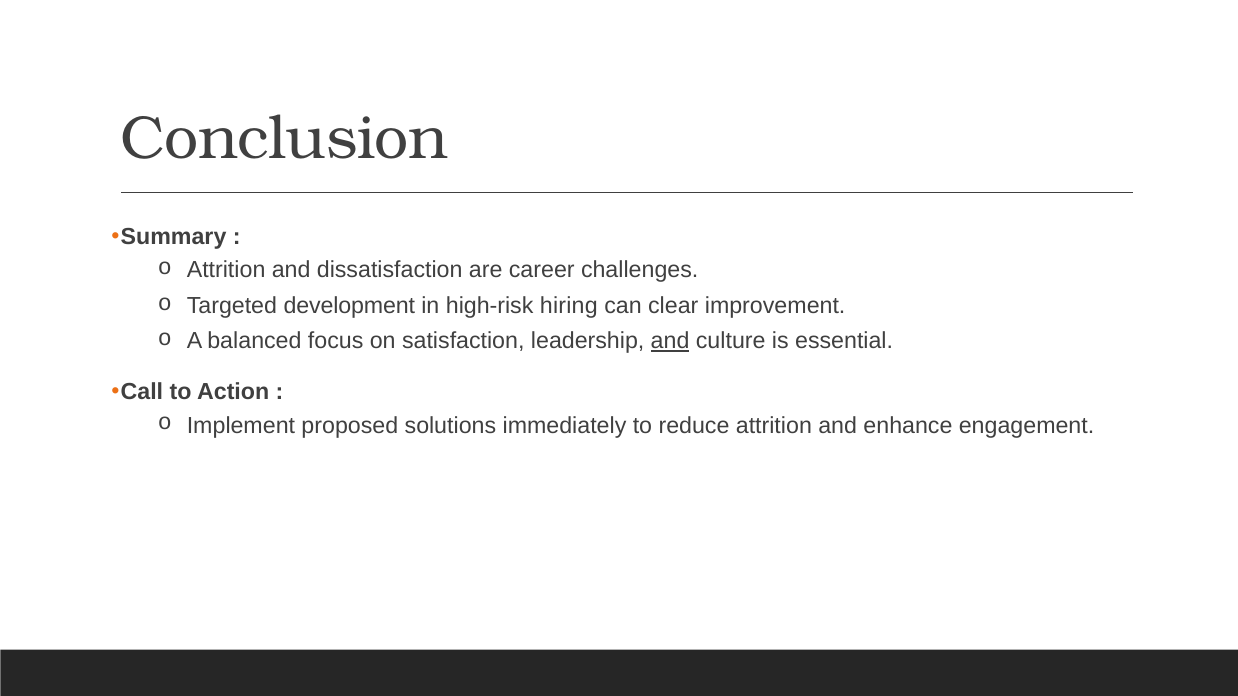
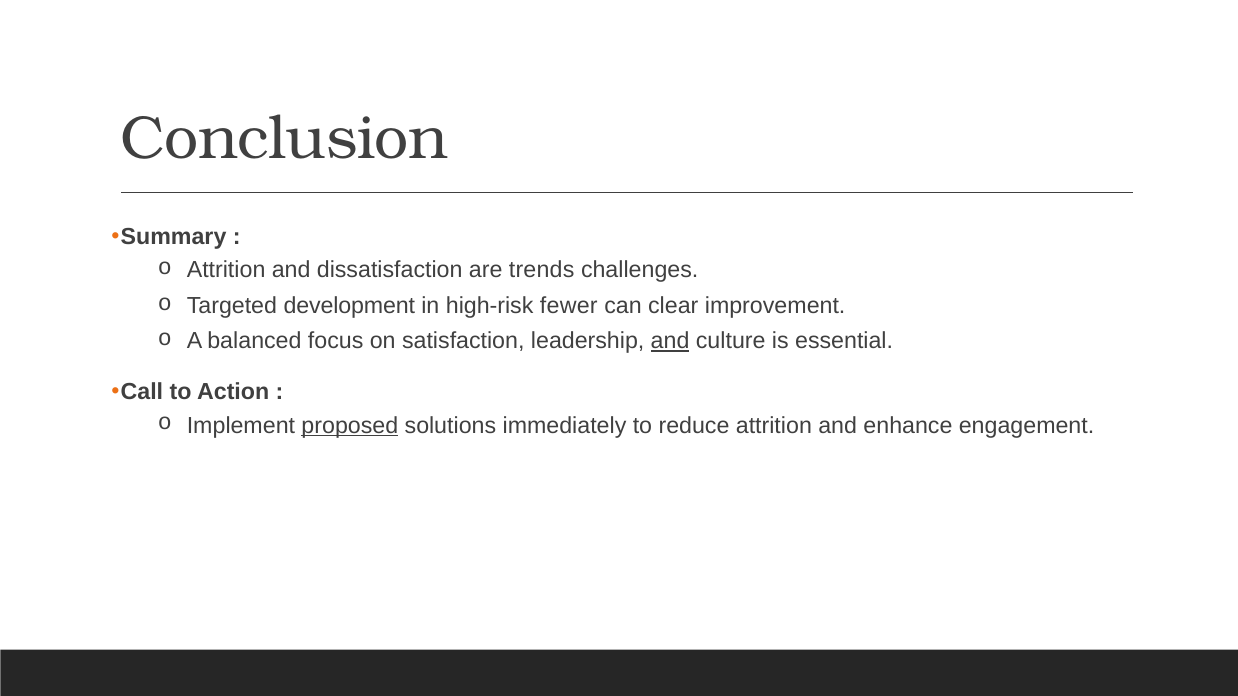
career: career -> trends
hiring: hiring -> fewer
proposed underline: none -> present
